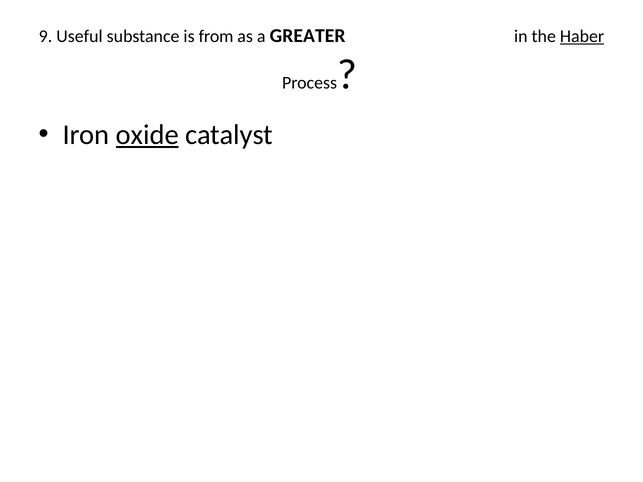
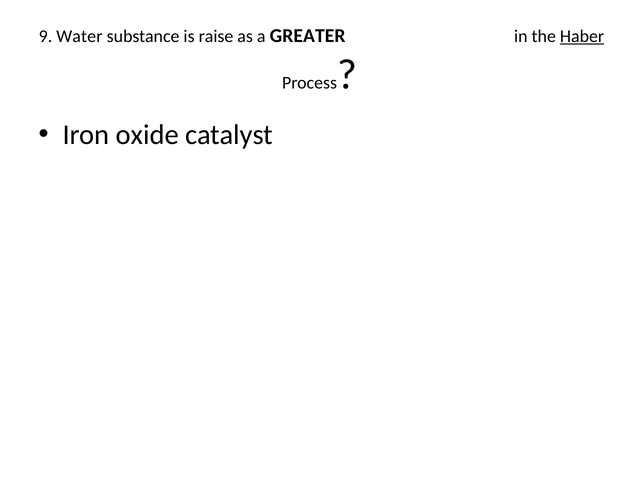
Useful: Useful -> Water
from: from -> raise
oxide underline: present -> none
